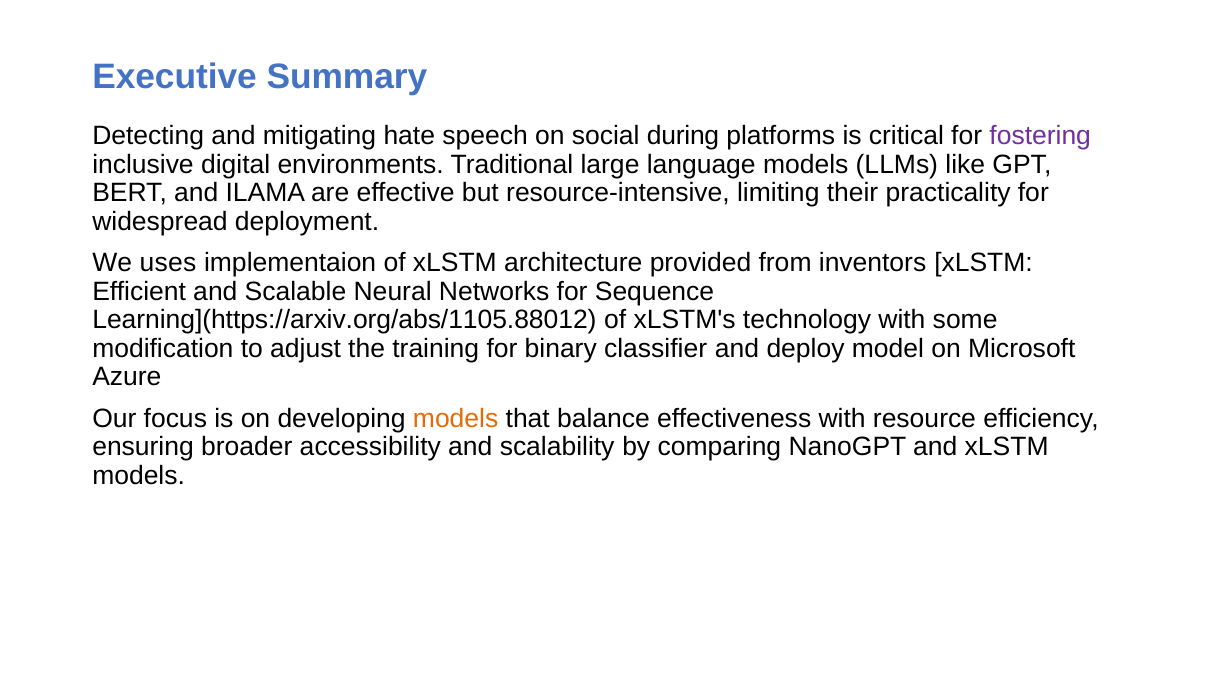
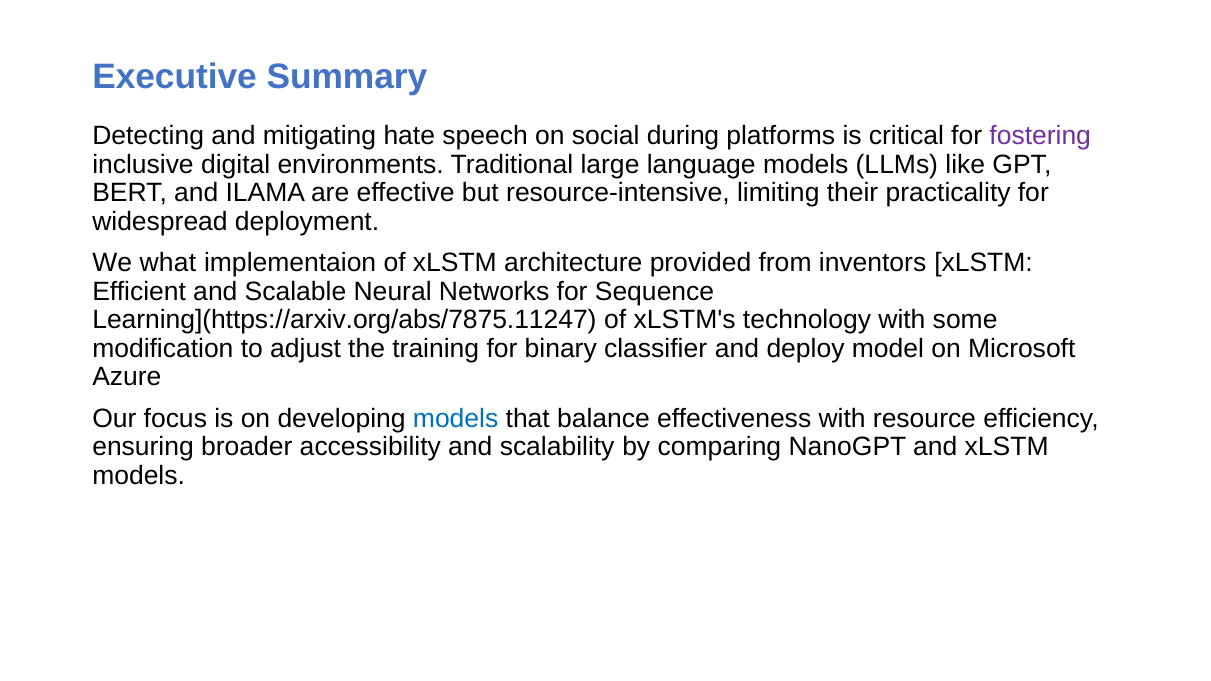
uses: uses -> what
Learning](https://arxiv.org/abs/1105.88012: Learning](https://arxiv.org/abs/1105.88012 -> Learning](https://arxiv.org/abs/7875.11247
models at (456, 419) colour: orange -> blue
